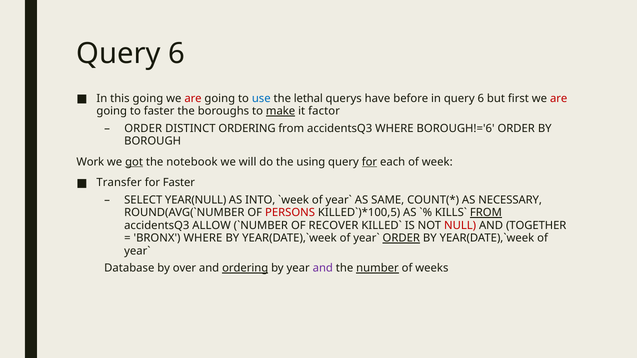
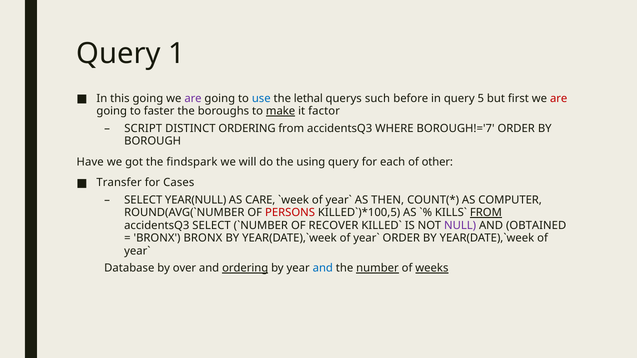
6 at (177, 54): 6 -> 1
are at (193, 98) colour: red -> purple
have: have -> such
in query 6: 6 -> 5
ORDER at (143, 129): ORDER -> SCRIPT
BOROUGH!='6: BOROUGH!='6 -> BOROUGH!='7
Work: Work -> Have
got underline: present -> none
notebook: notebook -> findspark
for at (369, 162) underline: present -> none
week: week -> other
for Faster: Faster -> Cases
INTO: INTO -> CARE
SAME: SAME -> THEN
NECESSARY: NECESSARY -> COMPUTER
accidentsQ3 ALLOW: ALLOW -> SELECT
NULL colour: red -> purple
TOGETHER: TOGETHER -> OBTAINED
BRONX WHERE: WHERE -> BRONX
ORDER at (401, 238) underline: present -> none
and at (323, 268) colour: purple -> blue
weeks underline: none -> present
